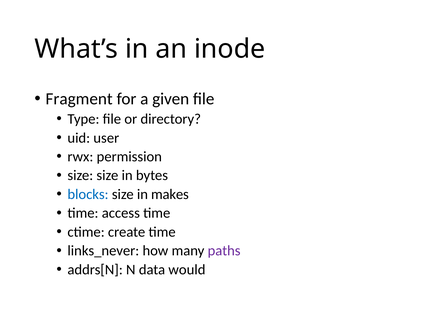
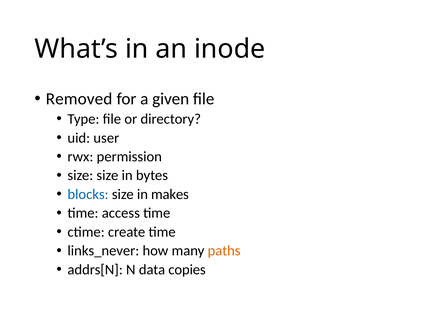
Fragment: Fragment -> Removed
paths colour: purple -> orange
would: would -> copies
